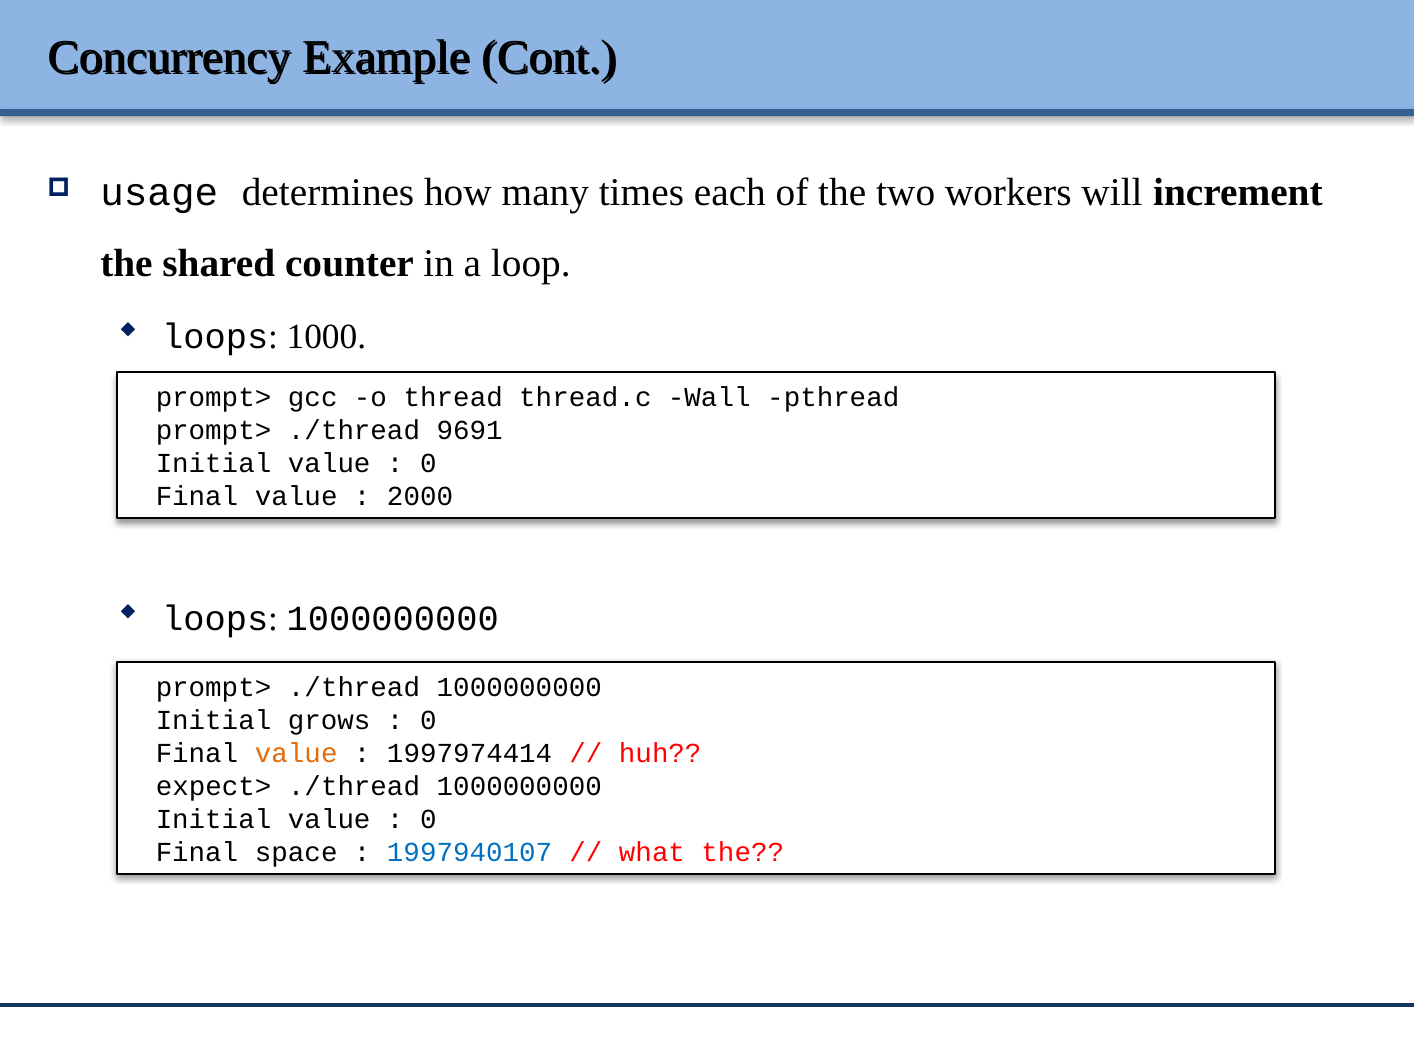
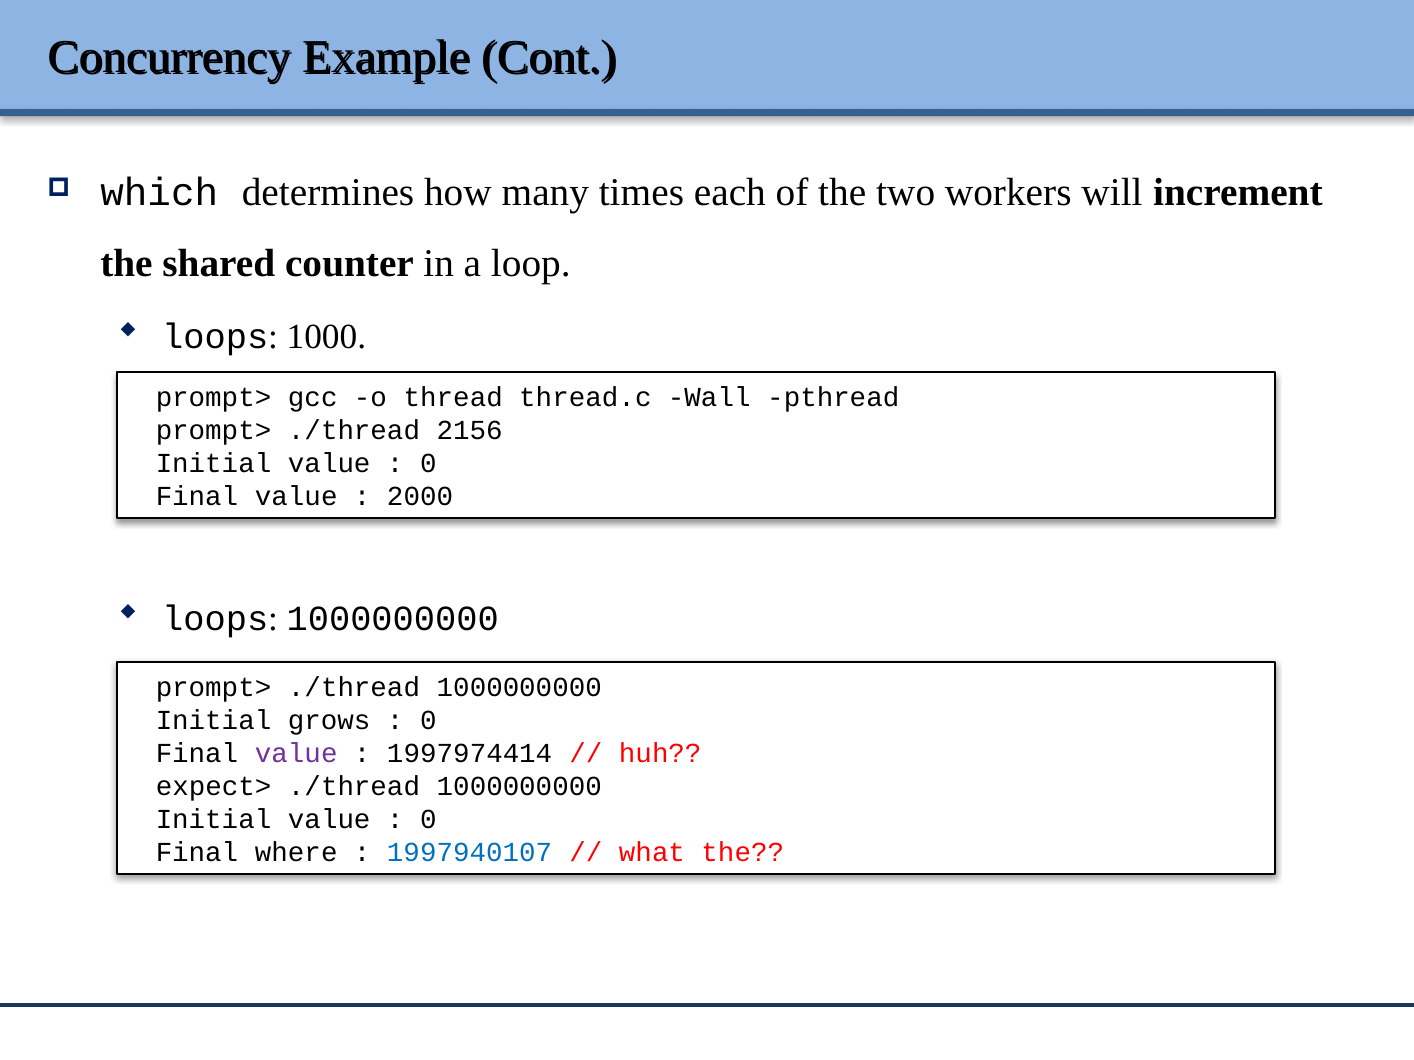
usage: usage -> which
9691: 9691 -> 2156
value at (296, 754) colour: orange -> purple
space: space -> where
